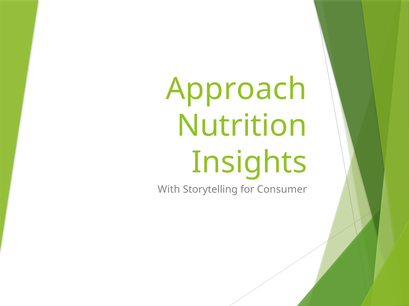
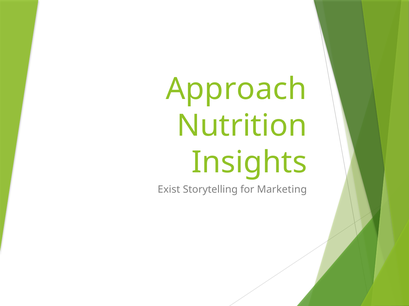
With: With -> Exist
Consumer: Consumer -> Marketing
